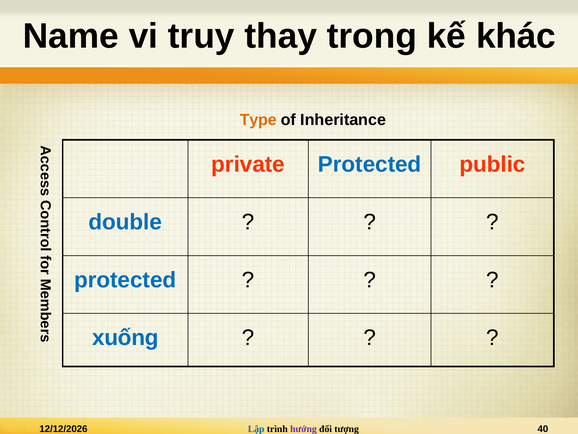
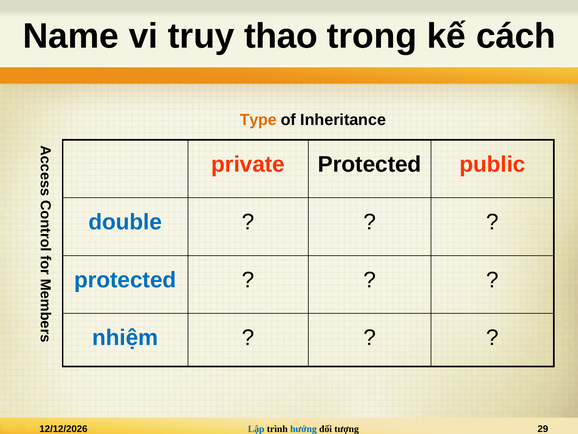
thay: thay -> thao
khác: khác -> cách
Protected at (370, 164) colour: blue -> black
xuống: xuống -> nhiệm
hướng colour: purple -> blue
40: 40 -> 29
